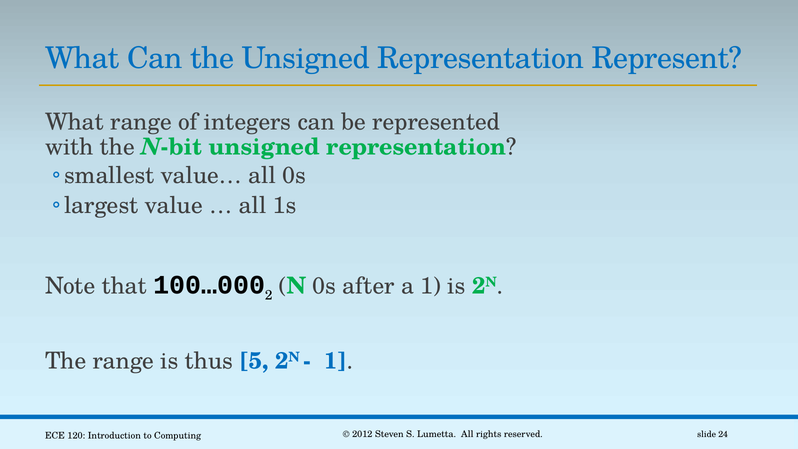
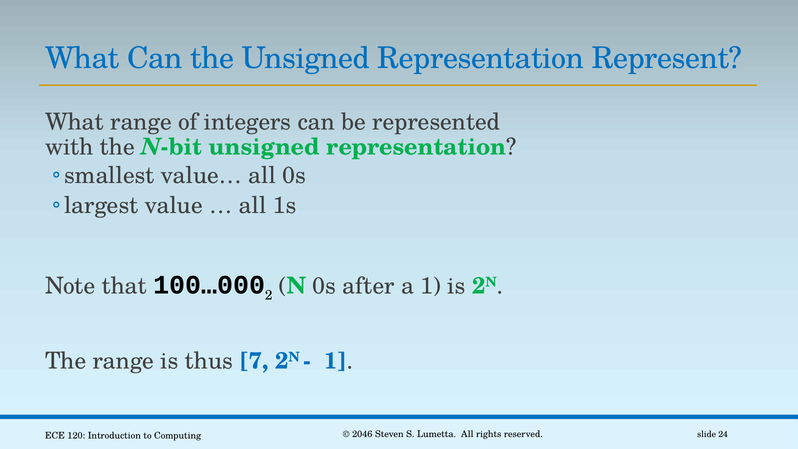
5: 5 -> 7
2012: 2012 -> 2046
